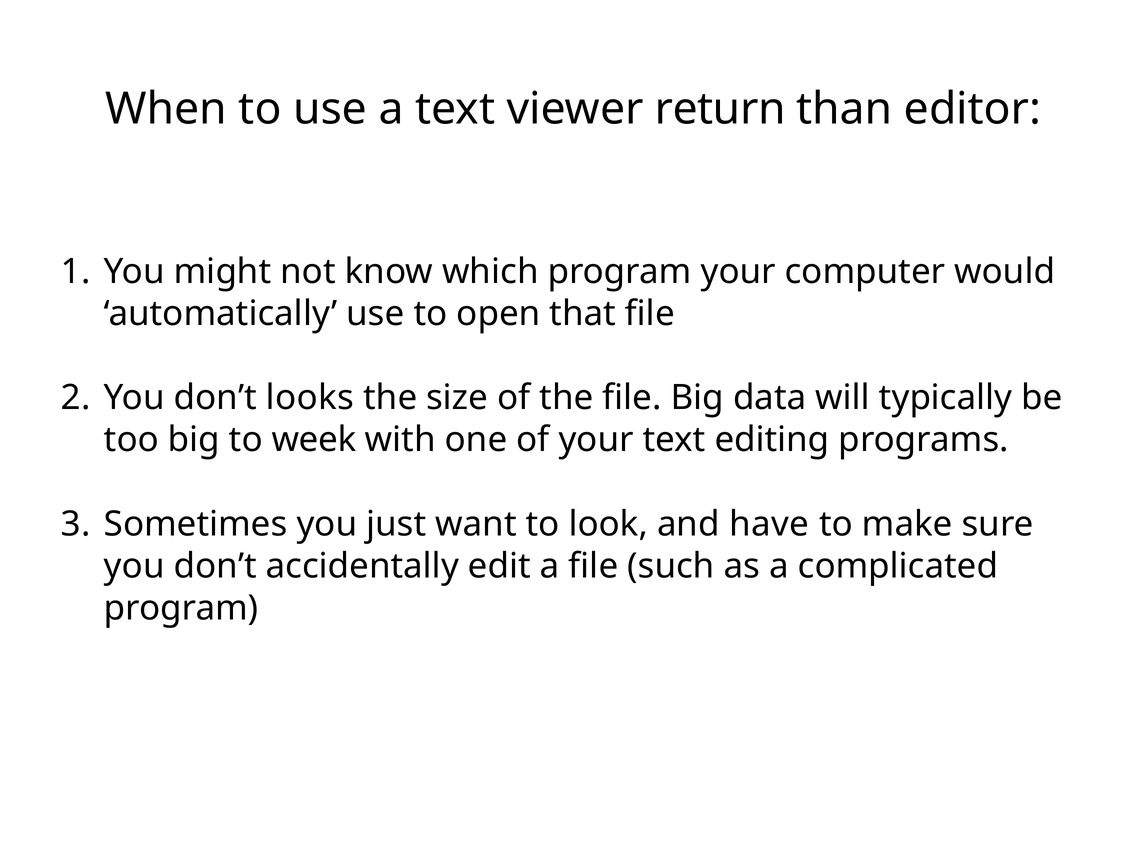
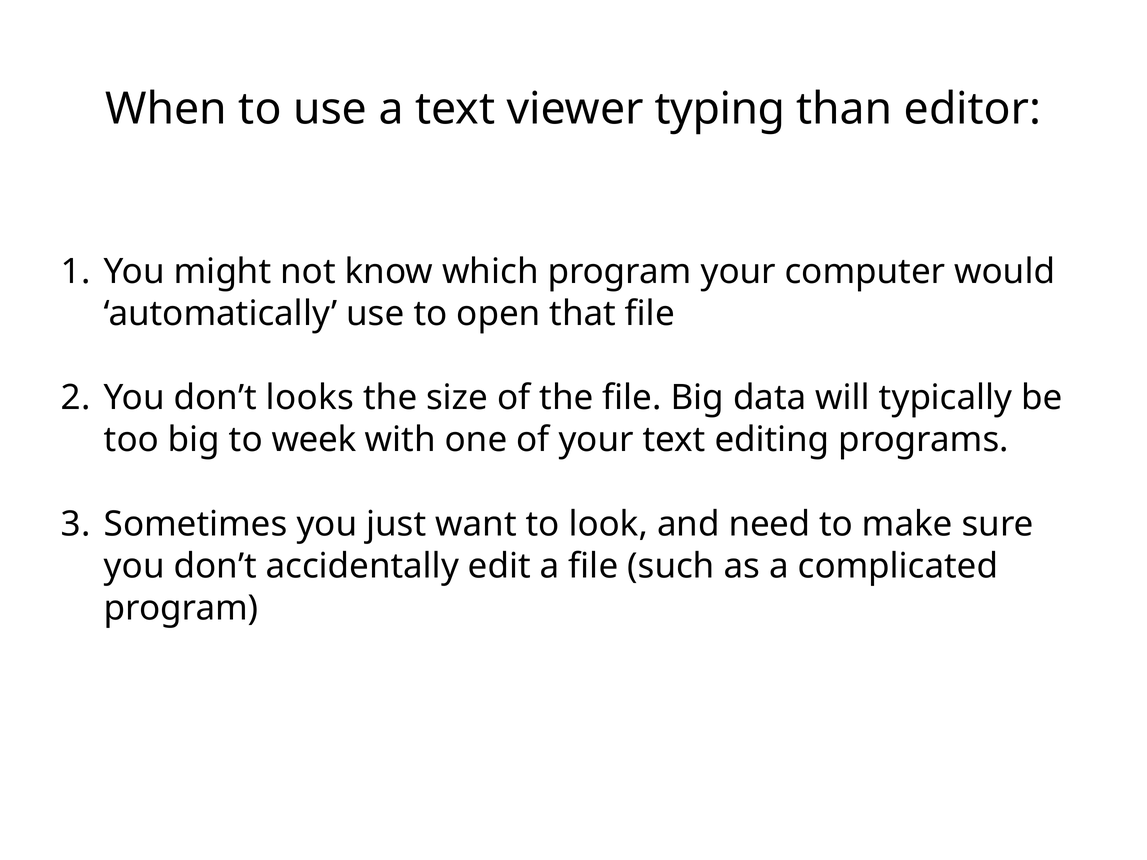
return: return -> typing
have: have -> need
